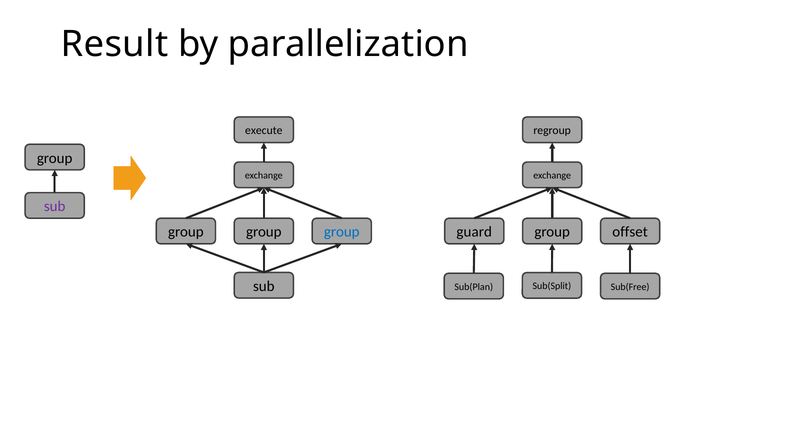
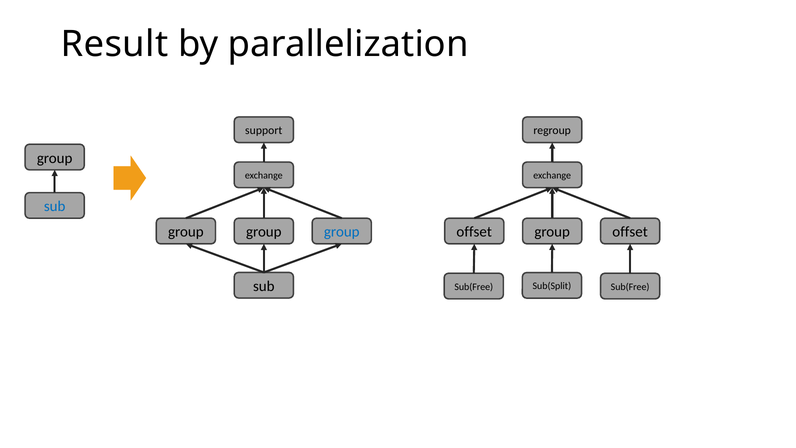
execute: execute -> support
sub at (55, 206) colour: purple -> blue
guard at (474, 232): guard -> offset
Sub(Plan at (474, 287): Sub(Plan -> Sub(Free
